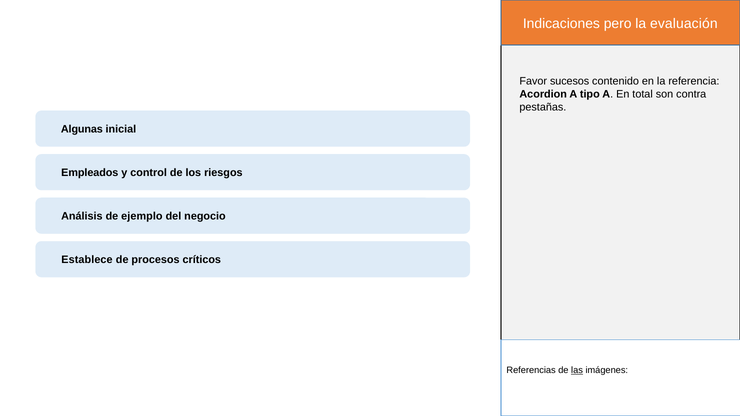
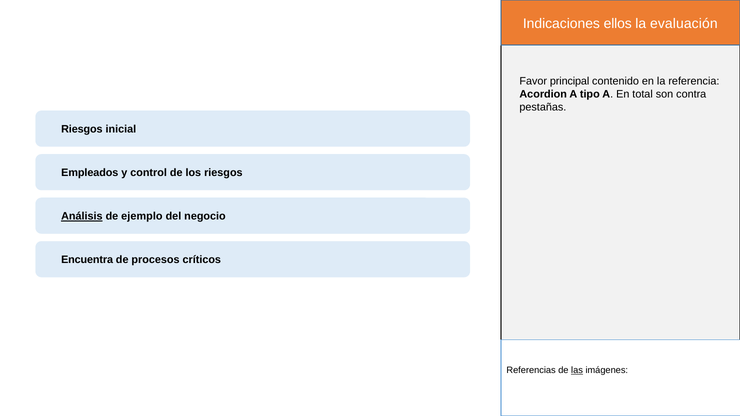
pero: pero -> ellos
sucesos: sucesos -> principal
Algunas at (82, 129): Algunas -> Riesgos
Análisis underline: none -> present
Establece: Establece -> Encuentra
